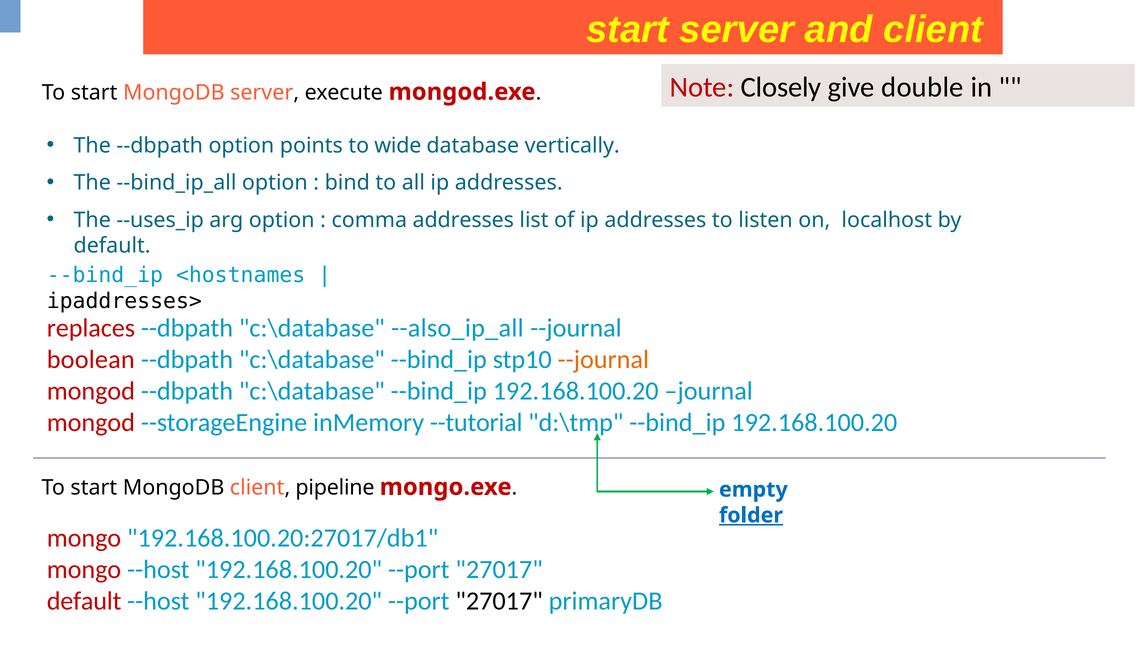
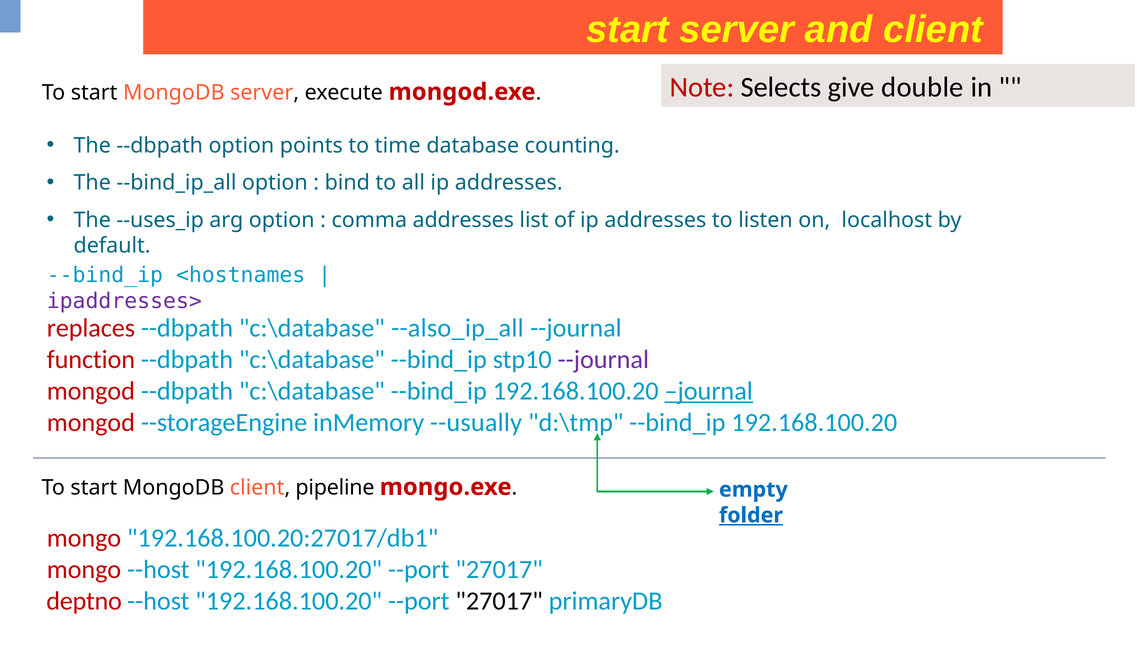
Closely: Closely -> Selects
wide: wide -> time
vertically: vertically -> counting
ipaddresses> colour: black -> purple
boolean: boolean -> function
--journal at (603, 359) colour: orange -> purple
journal underline: none -> present
--tutorial: --tutorial -> --usually
default at (84, 601): default -> deptno
